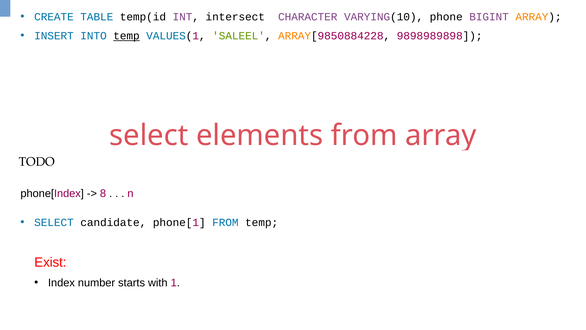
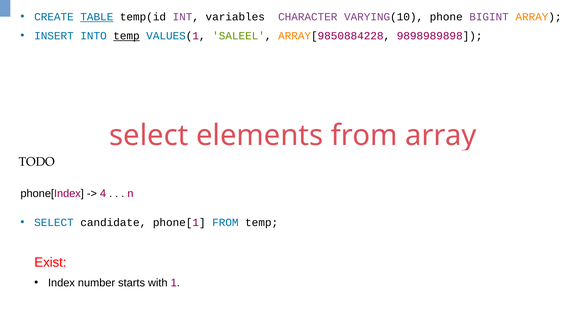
TABLE underline: none -> present
intersect: intersect -> variables
8: 8 -> 4
